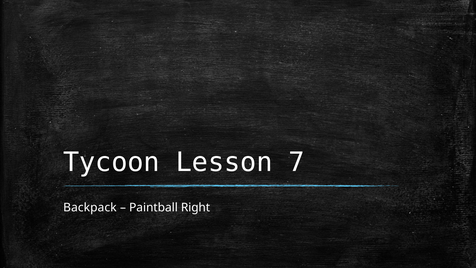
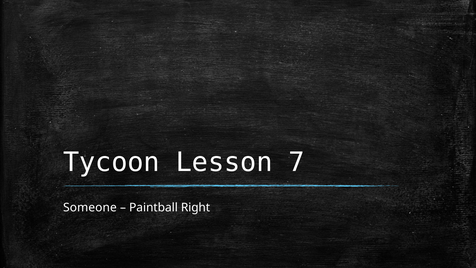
Backpack: Backpack -> Someone
